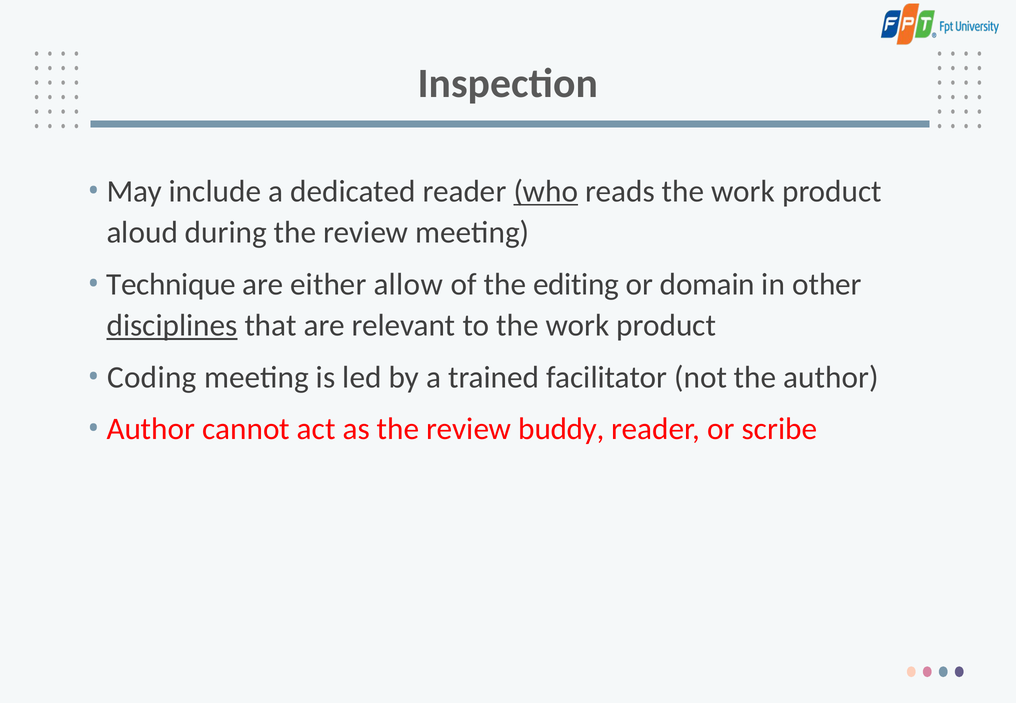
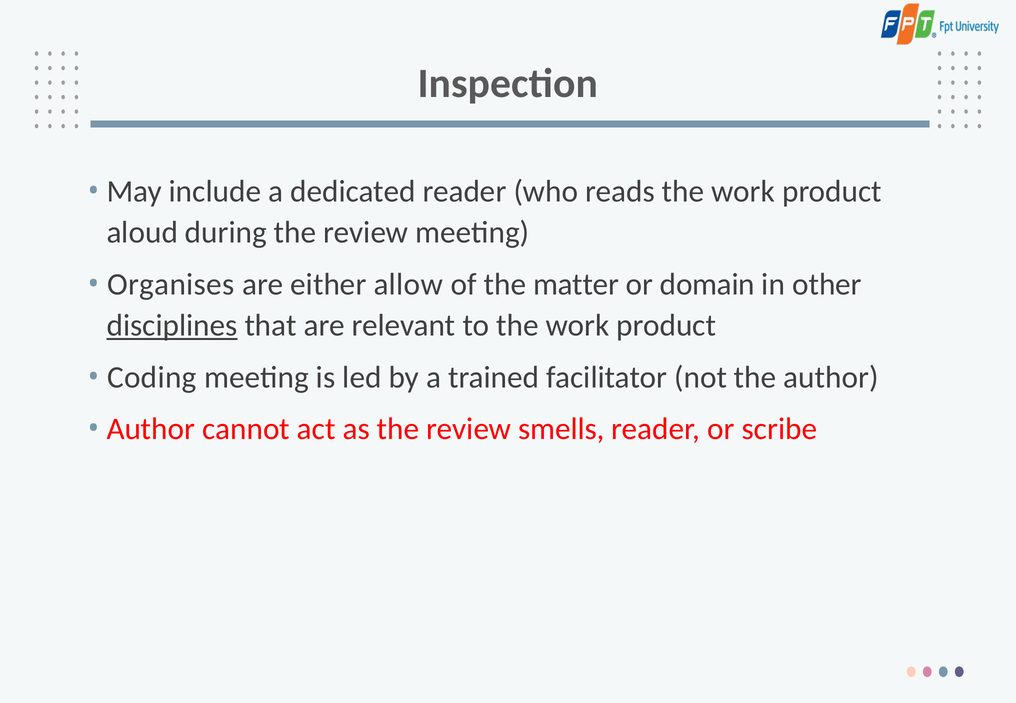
who underline: present -> none
Technique: Technique -> Organises
editing: editing -> matter
buddy: buddy -> smells
